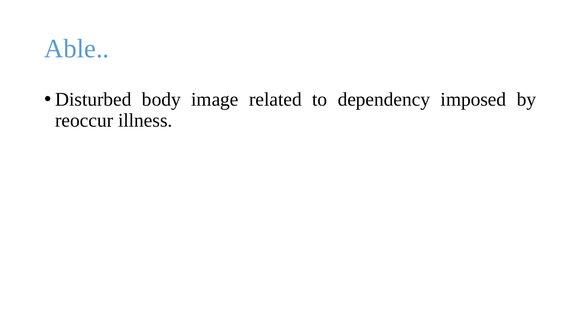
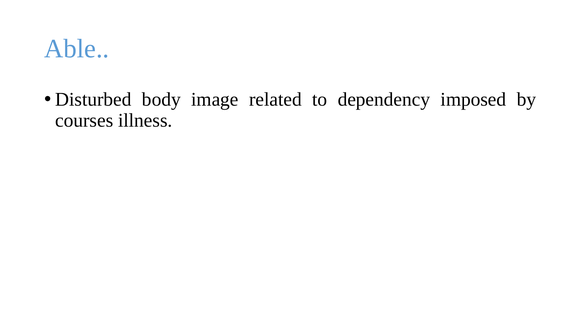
reoccur: reoccur -> courses
